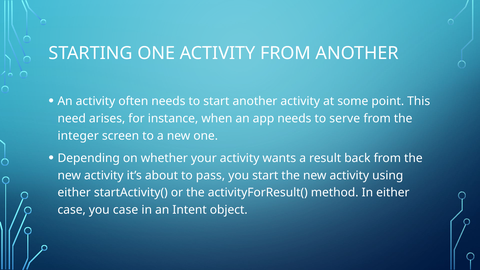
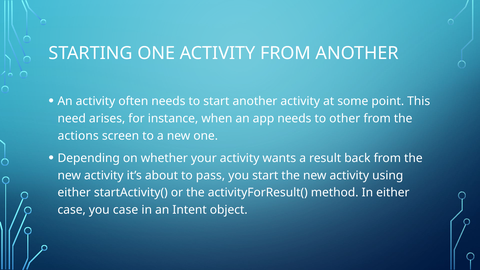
serve: serve -> other
integer: integer -> actions
